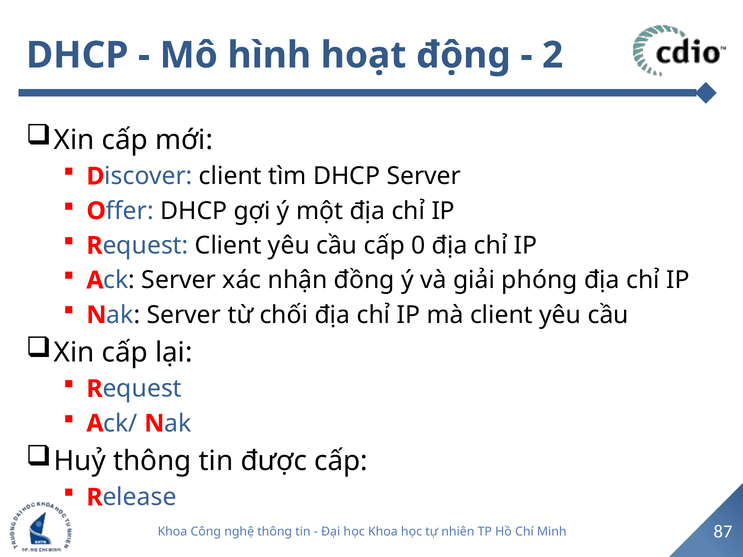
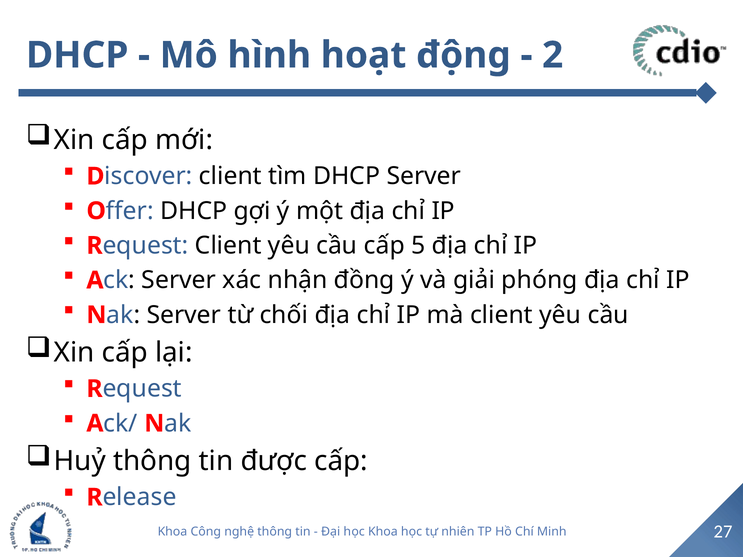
0: 0 -> 5
87: 87 -> 27
